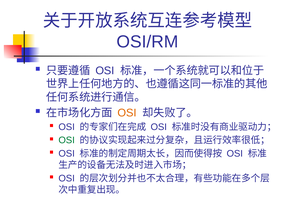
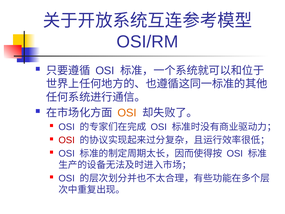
OSI at (67, 140) colour: green -> red
